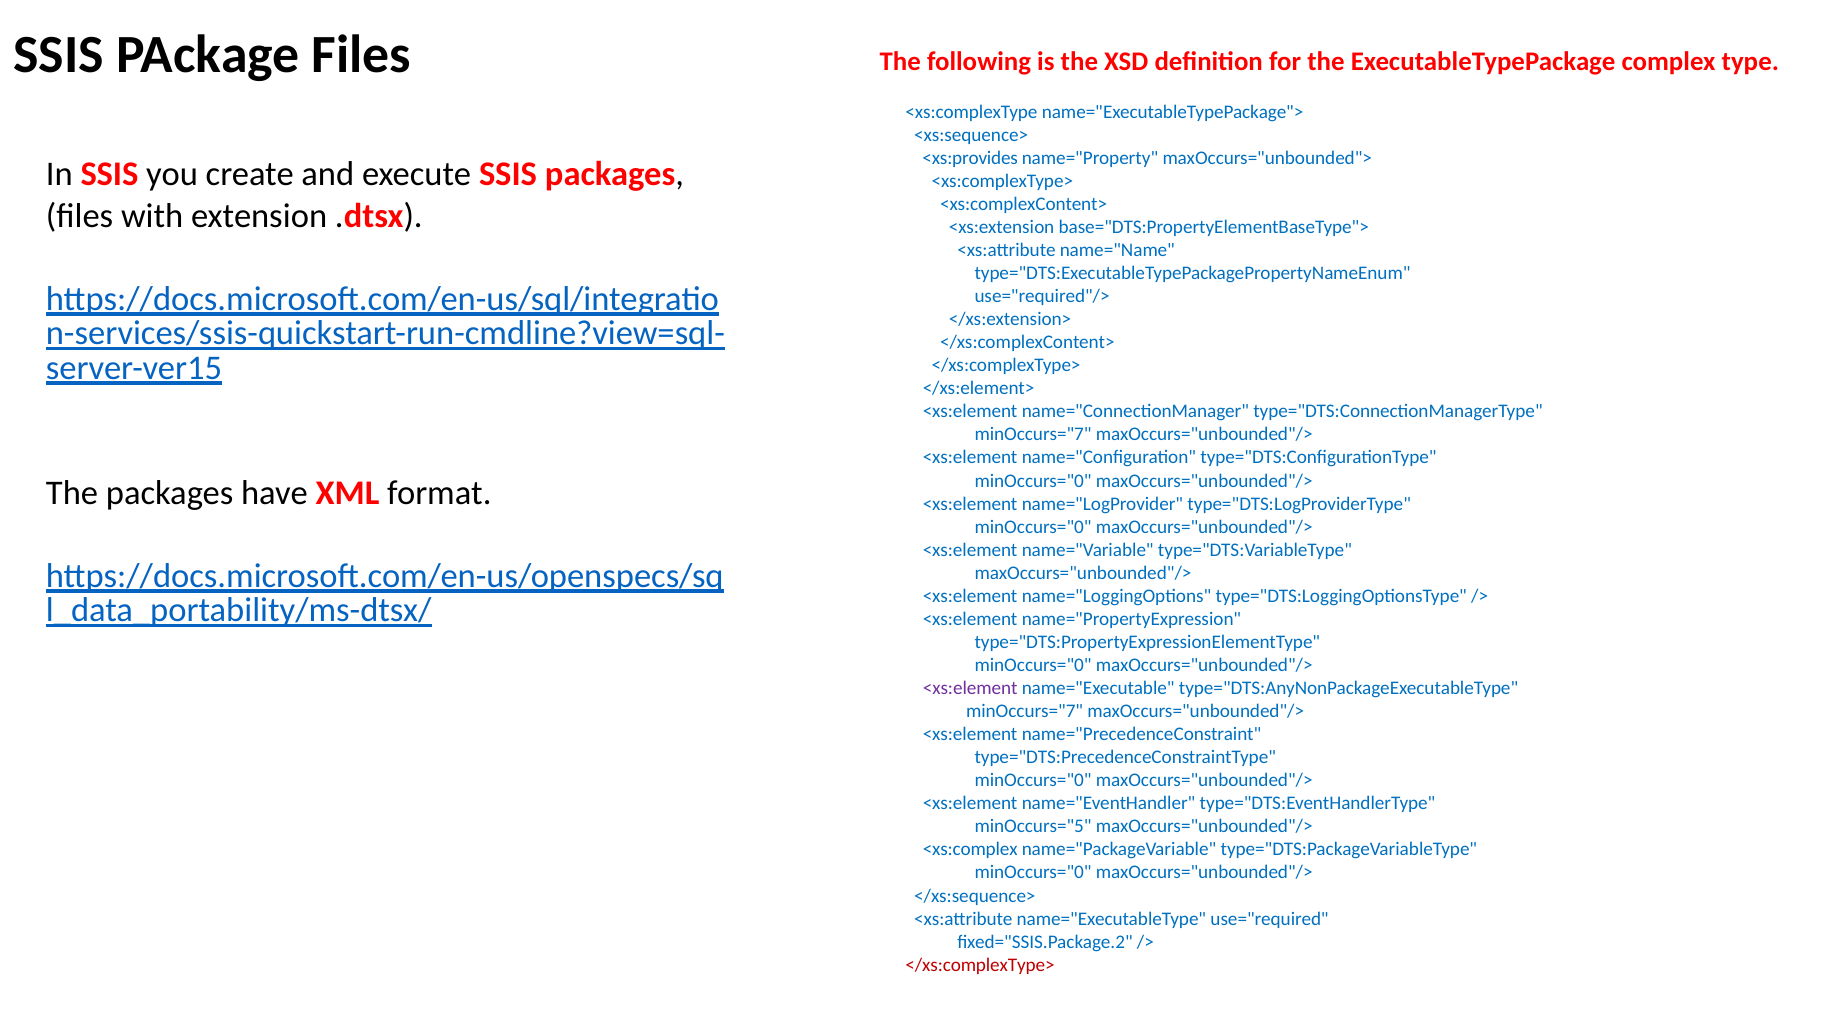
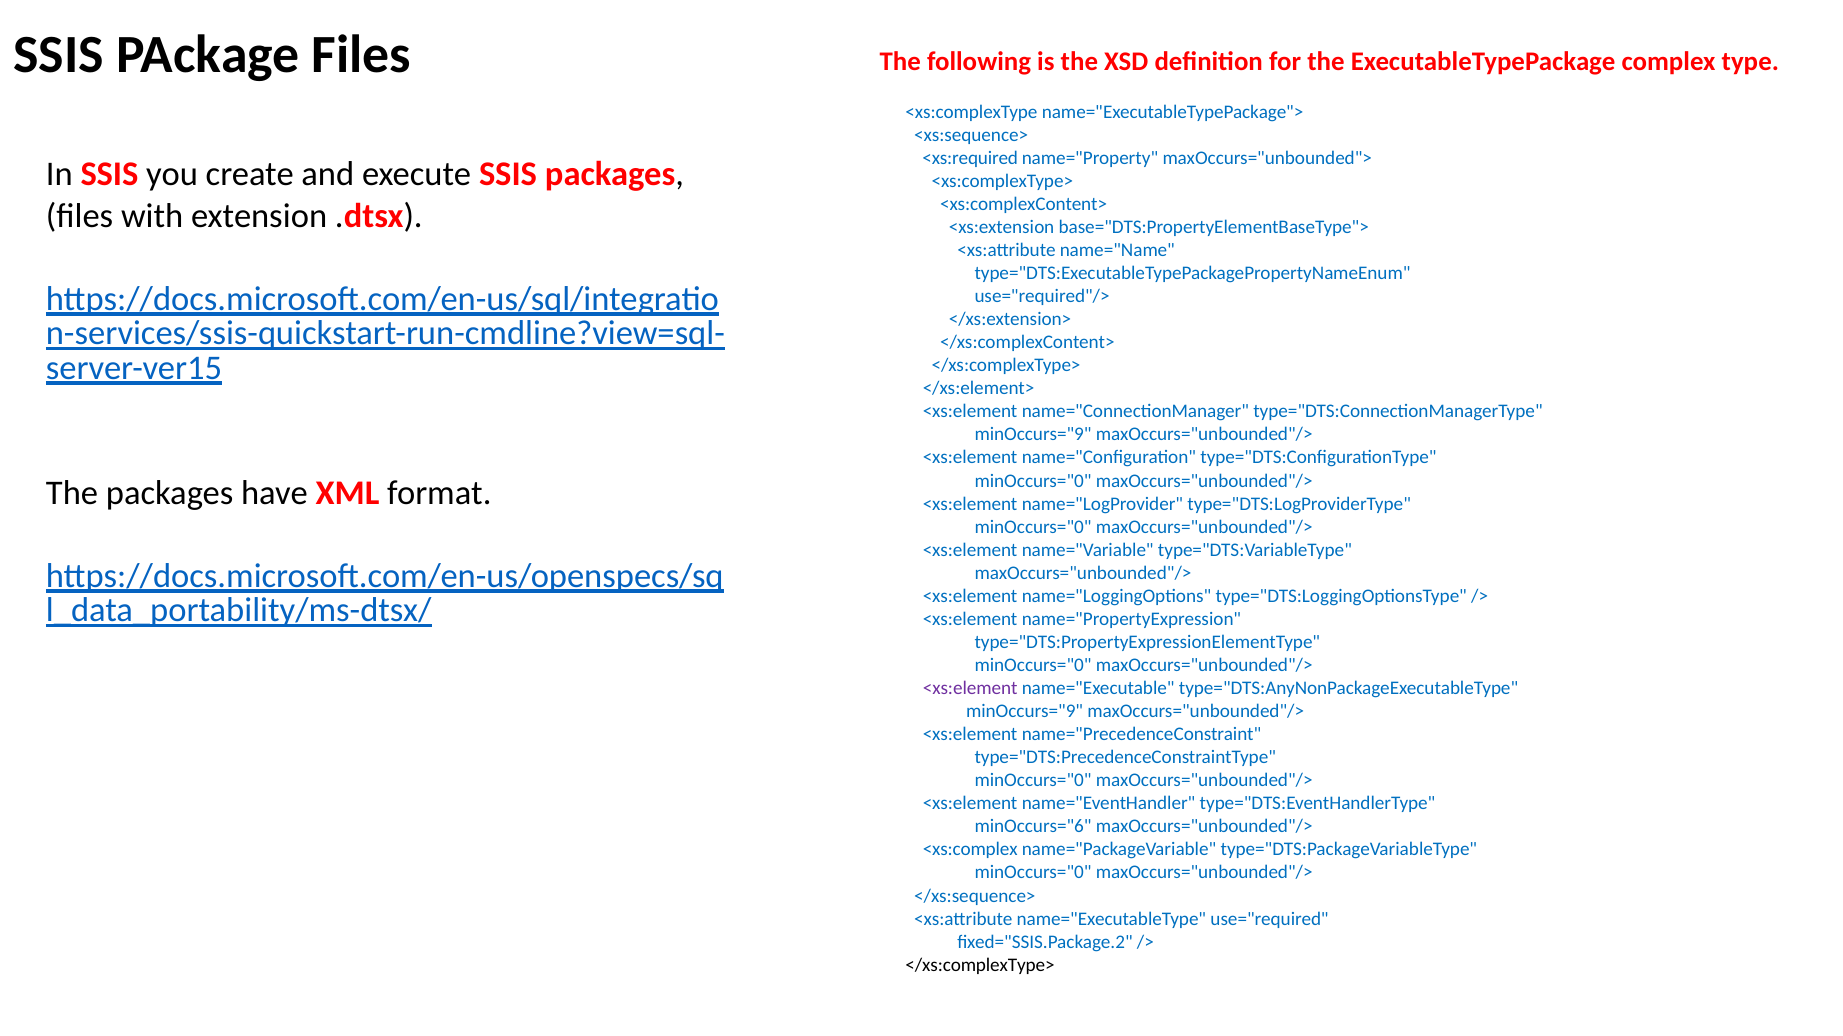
<xs:provides: <xs:provides -> <xs:required
minOccurs="7 at (1033, 435): minOccurs="7 -> minOccurs="9
minOccurs="7 at (1025, 712): minOccurs="7 -> minOccurs="9
minOccurs="5: minOccurs="5 -> minOccurs="6
</xs:complexType> at (980, 966) colour: red -> black
